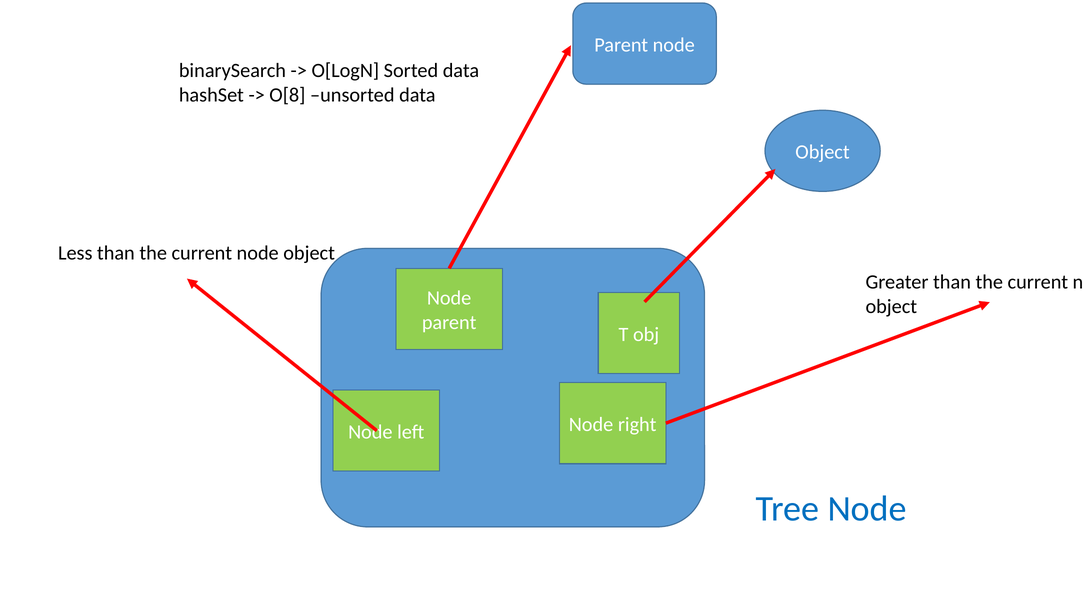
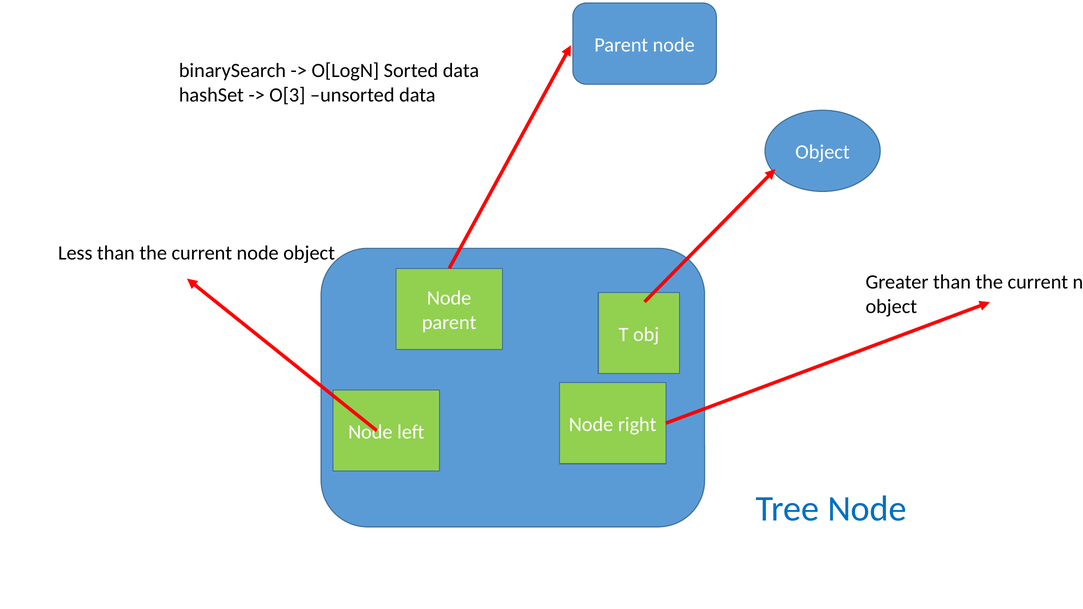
O[8: O[8 -> O[3
